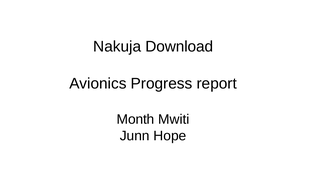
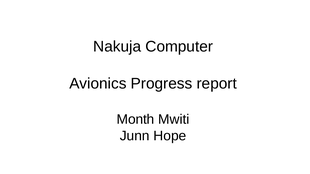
Download: Download -> Computer
